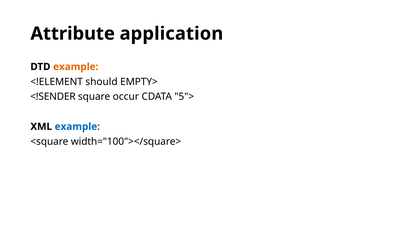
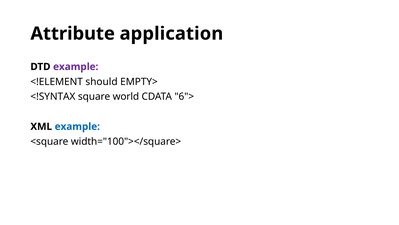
example at (76, 67) colour: orange -> purple
<!SENDER: <!SENDER -> <!SYNTAX
occur: occur -> world
5">: 5"> -> 6">
